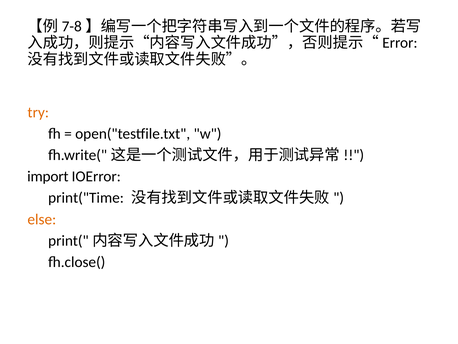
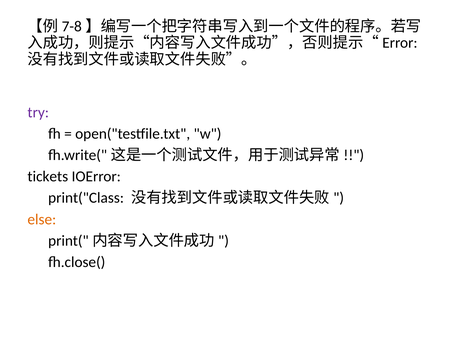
try colour: orange -> purple
import: import -> tickets
print("Time: print("Time -> print("Class
